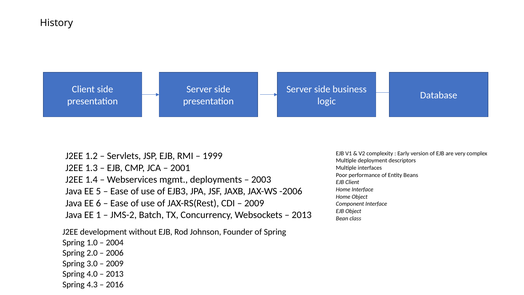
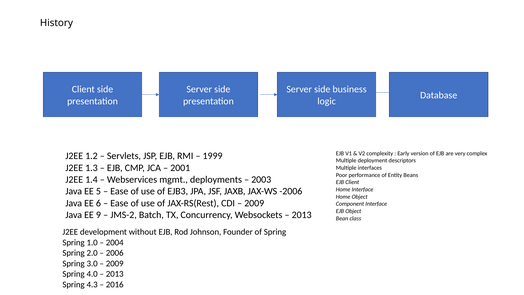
1: 1 -> 9
